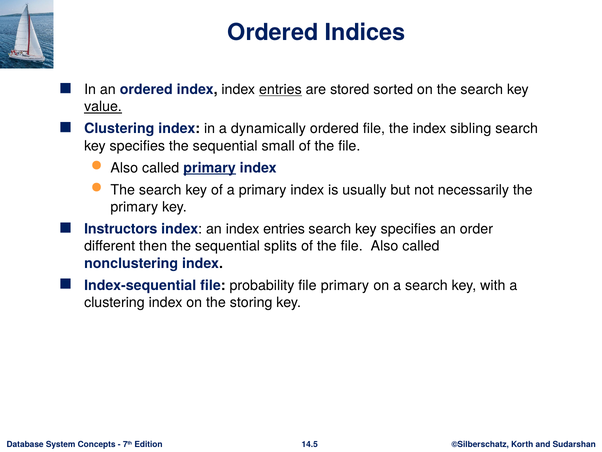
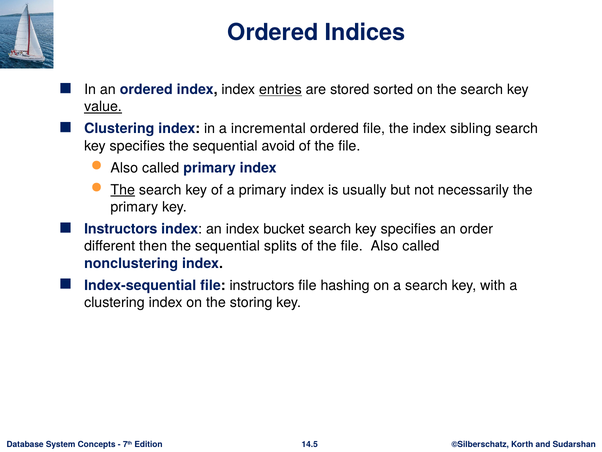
dynamically: dynamically -> incremental
small: small -> avoid
primary at (210, 168) underline: present -> none
The at (123, 190) underline: none -> present
an index entries: entries -> bucket
file probability: probability -> instructors
file primary: primary -> hashing
